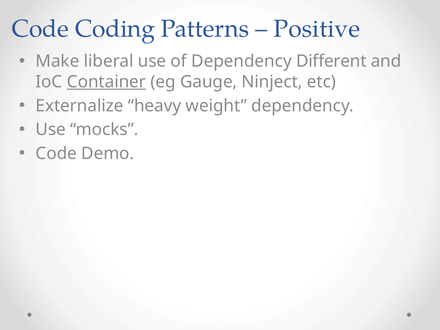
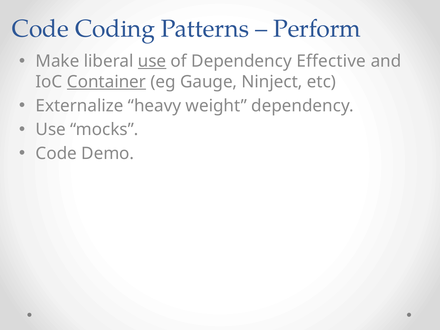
Positive: Positive -> Perform
use at (152, 61) underline: none -> present
Different: Different -> Effective
